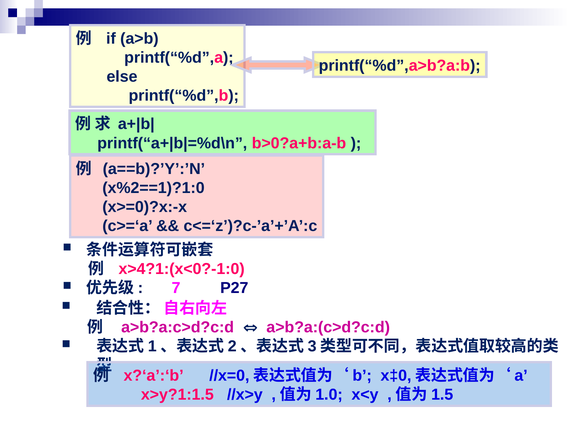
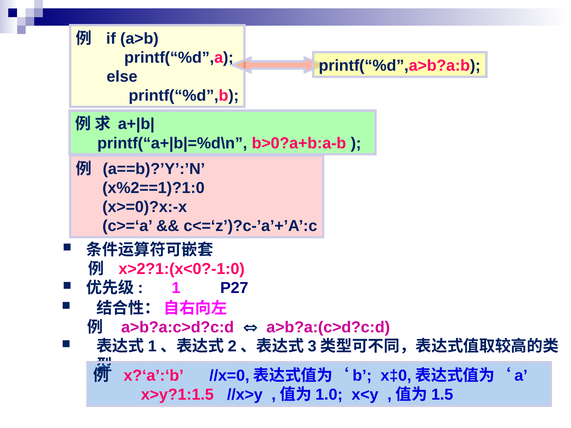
x>4?1:(x<0?-1:0: x>4?1:(x<0?-1:0 -> x>2?1:(x<0?-1:0
7: 7 -> 1
